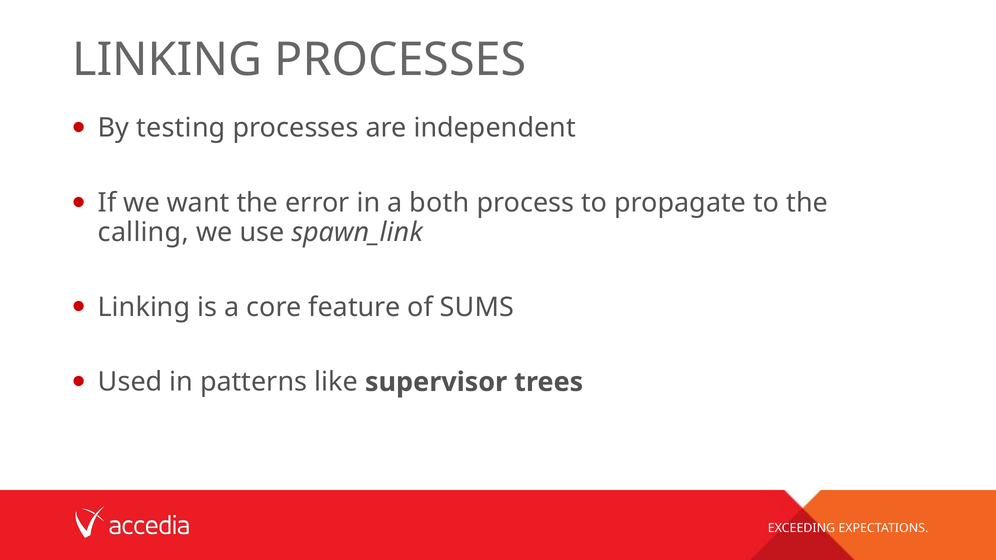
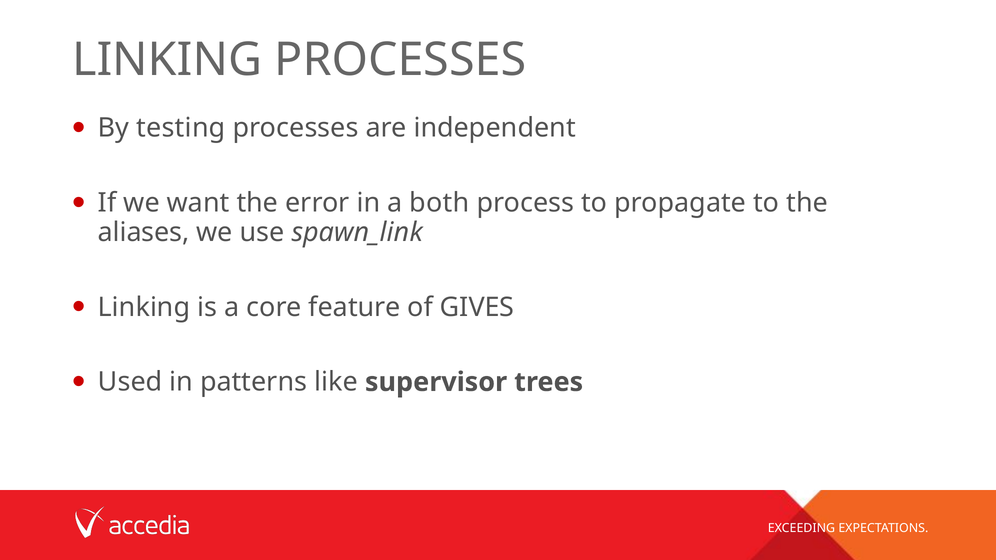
calling: calling -> aliases
SUMS: SUMS -> GIVES
